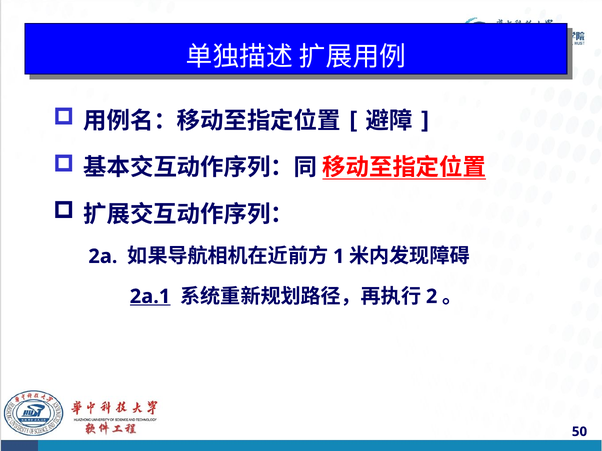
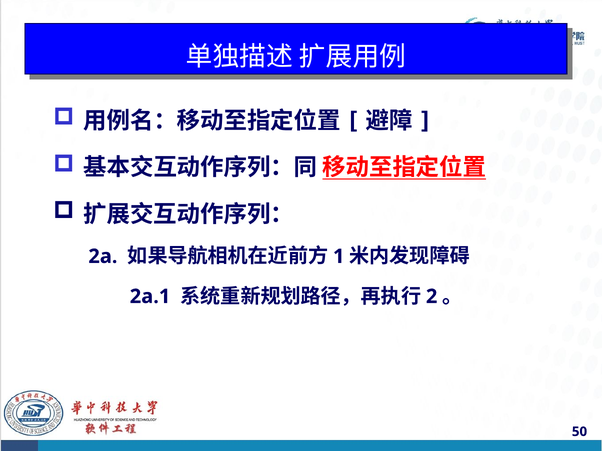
2a.1 underline: present -> none
